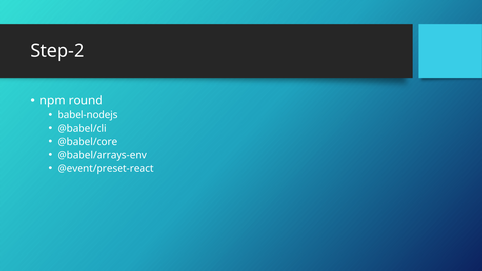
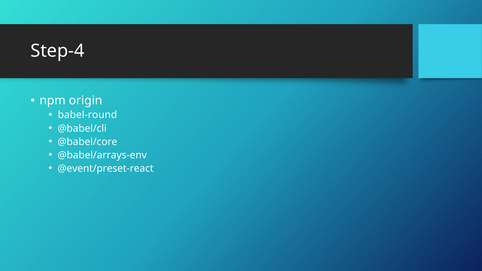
Step-2: Step-2 -> Step-4
round: round -> origin
babel-nodejs: babel-nodejs -> babel-round
